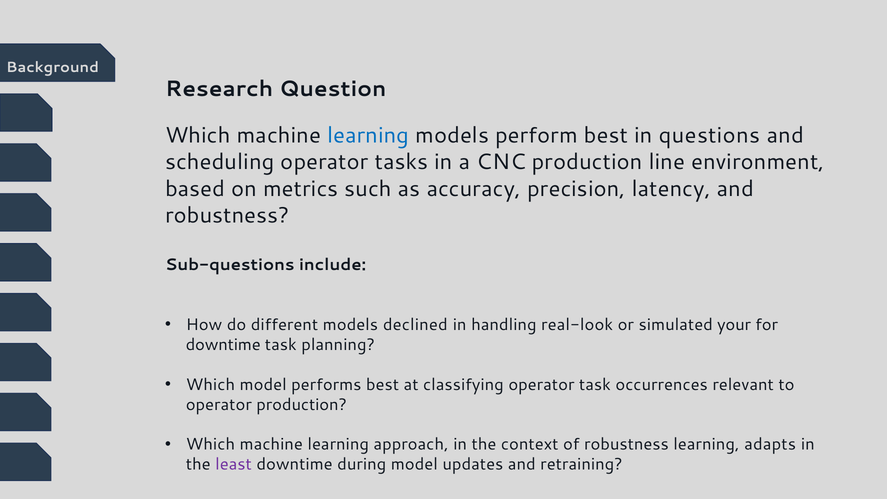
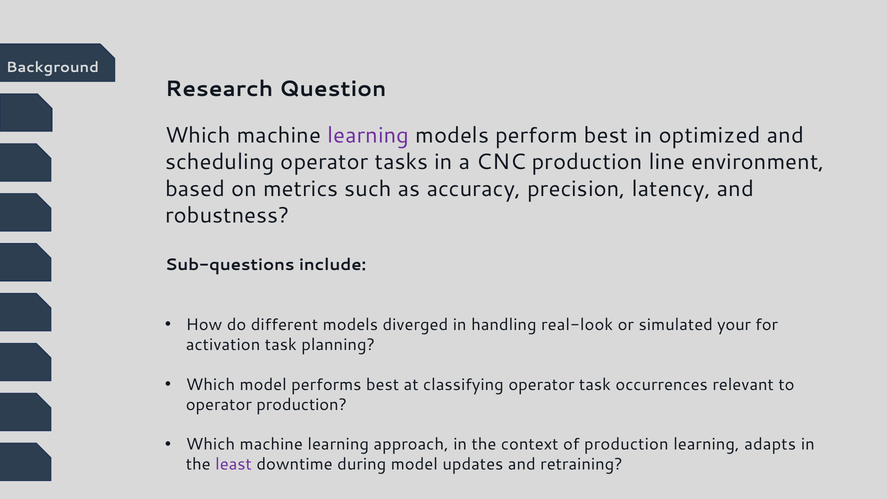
learning at (368, 135) colour: blue -> purple
questions: questions -> optimized
declined: declined -> diverged
downtime at (223, 345): downtime -> activation
of robustness: robustness -> production
